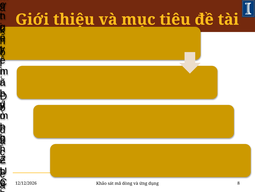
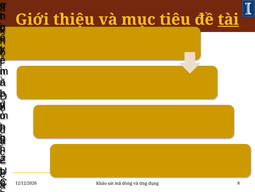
tài underline: none -> present
